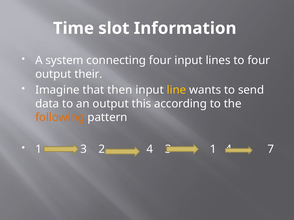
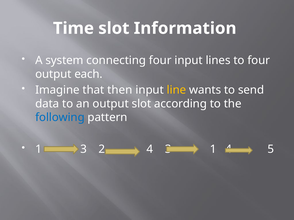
their: their -> each
output this: this -> slot
following colour: orange -> blue
7: 7 -> 5
